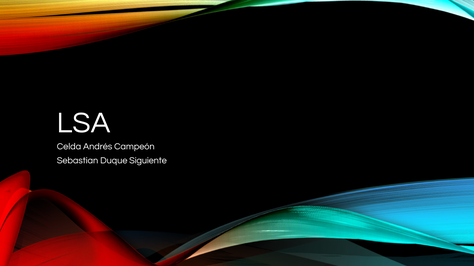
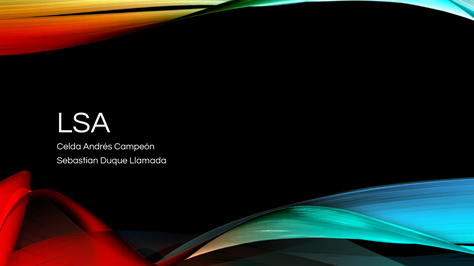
Siguiente: Siguiente -> Llamada
